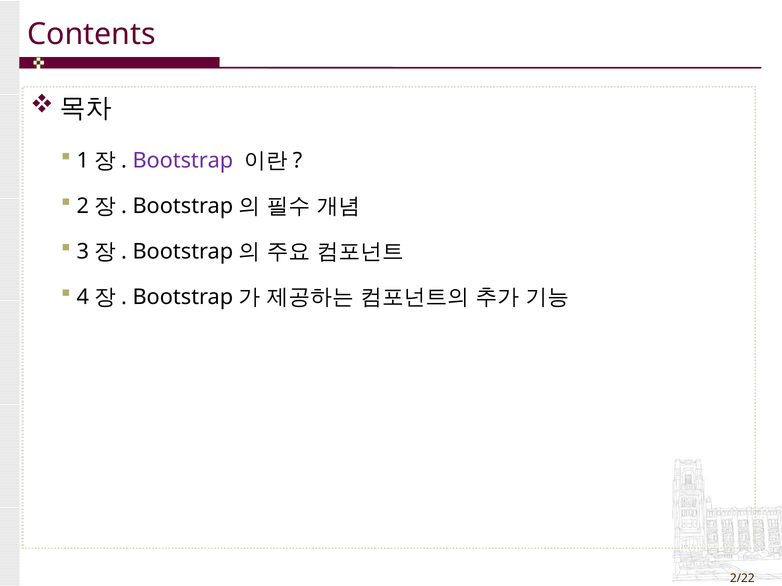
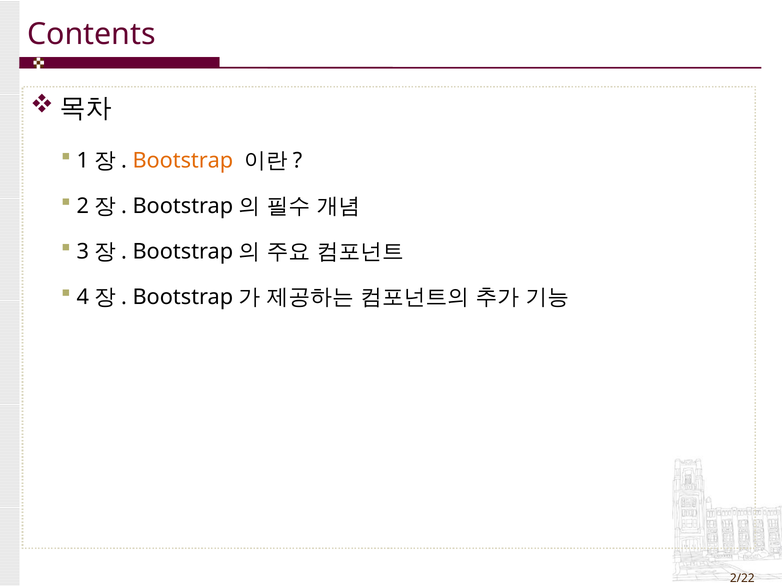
Bootstrap colour: purple -> orange
